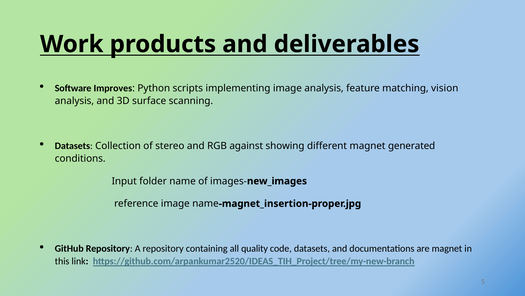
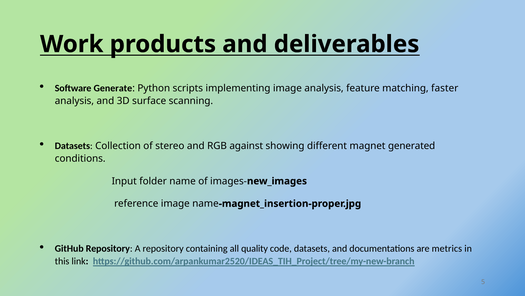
Improves: Improves -> Generate
vision: vision -> faster
are magnet: magnet -> metrics
